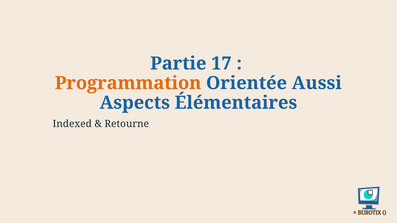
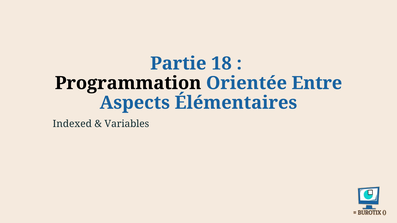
17: 17 -> 18
Programmation colour: orange -> black
Aussi: Aussi -> Entre
Retourne: Retourne -> Variables
